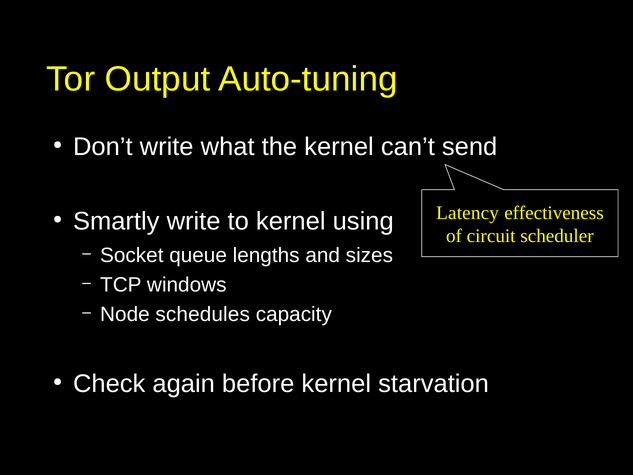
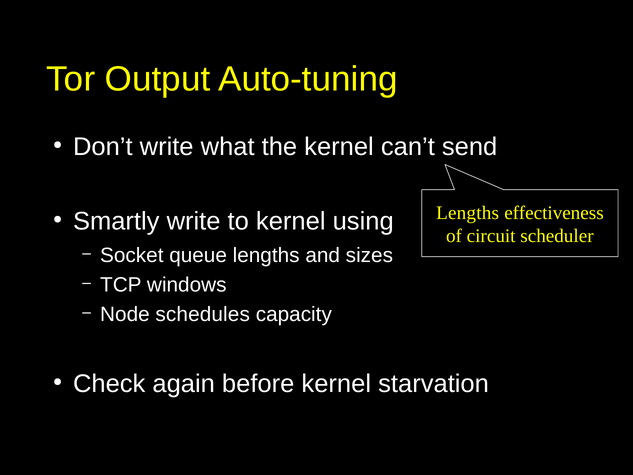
Latency at (468, 213): Latency -> Lengths
